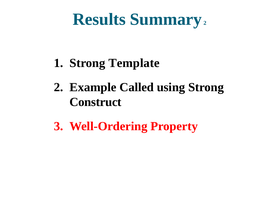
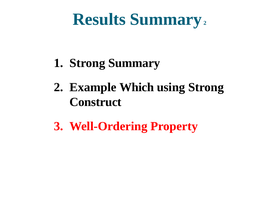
Strong Template: Template -> Summary
Called: Called -> Which
